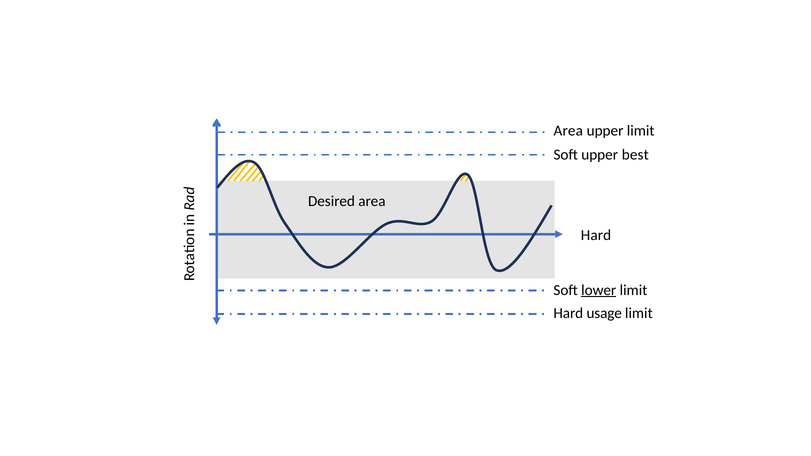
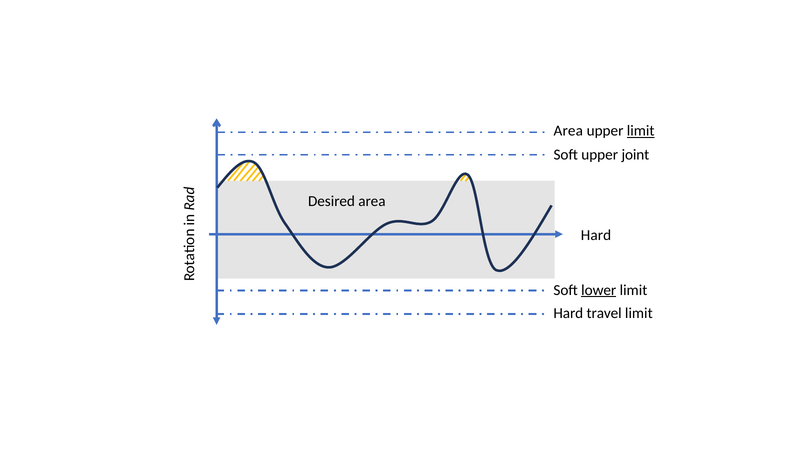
limit at (641, 131) underline: none -> present
best: best -> joint
usage: usage -> travel
